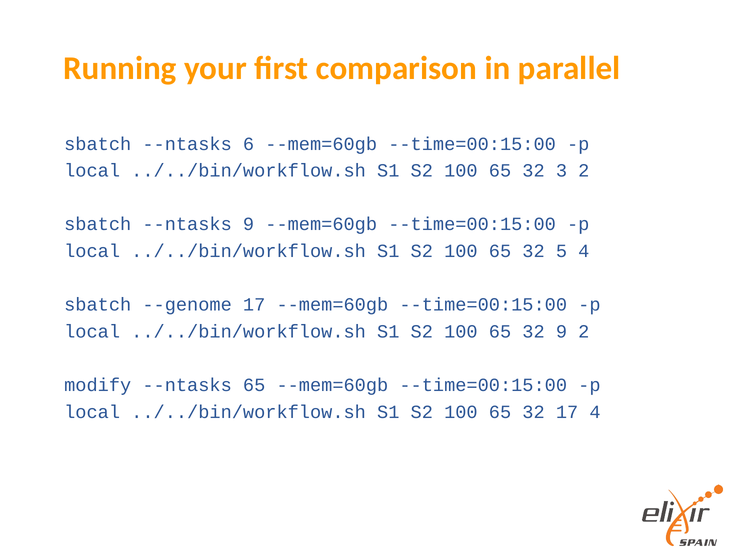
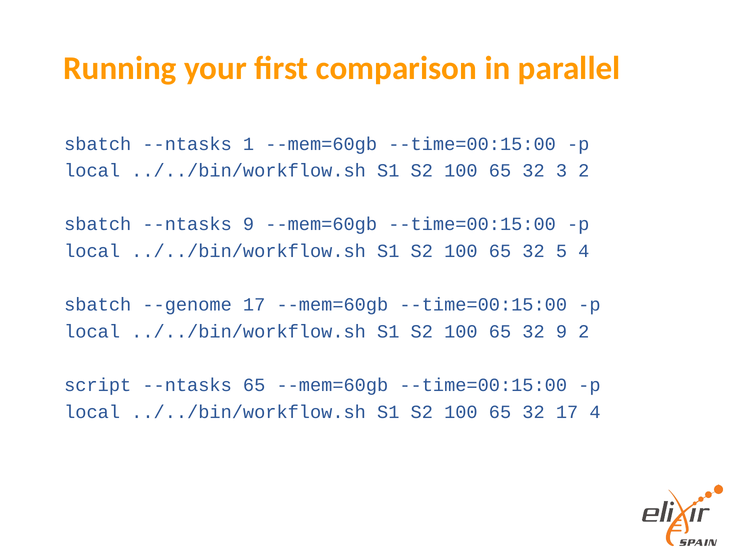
6: 6 -> 1
modify: modify -> script
